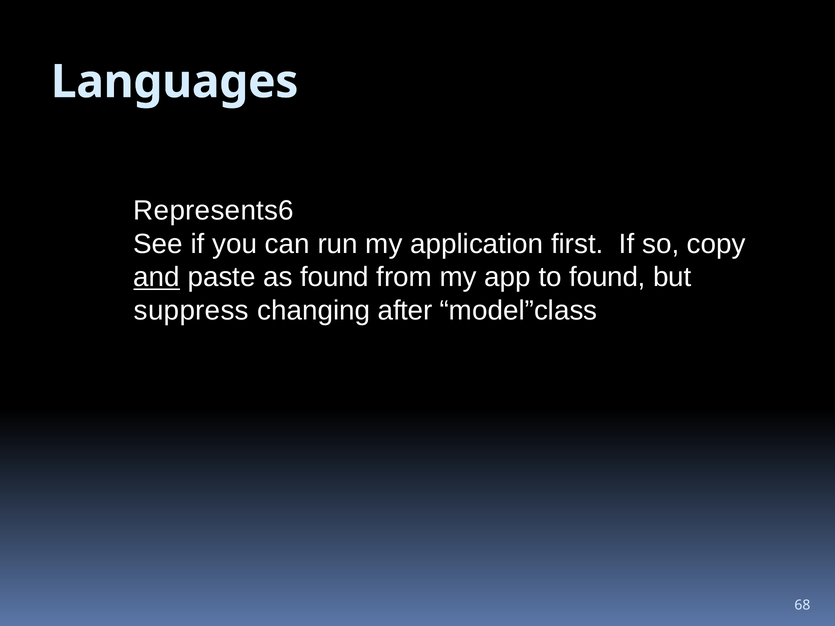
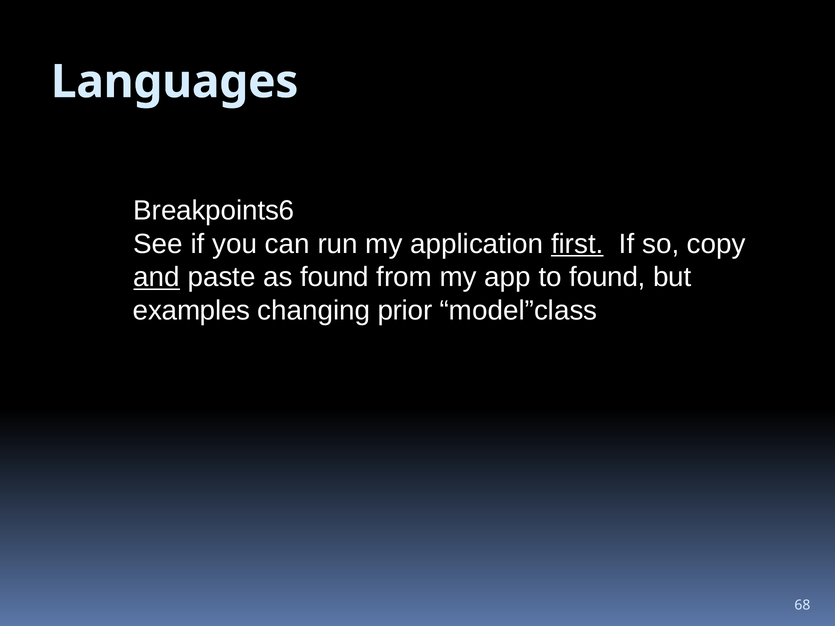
Represents6: Represents6 -> Breakpoints6
first underline: none -> present
suppress: suppress -> examples
after: after -> prior
